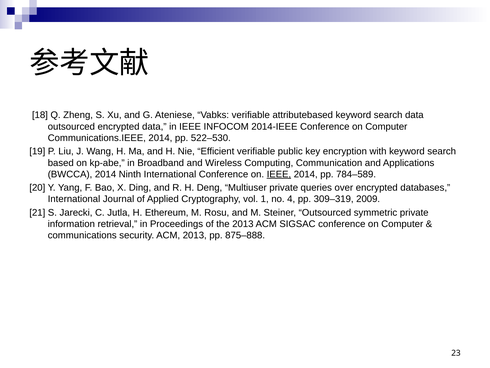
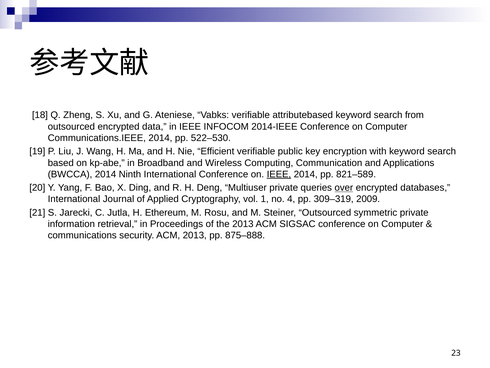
search data: data -> from
784–589: 784–589 -> 821–589
over underline: none -> present
